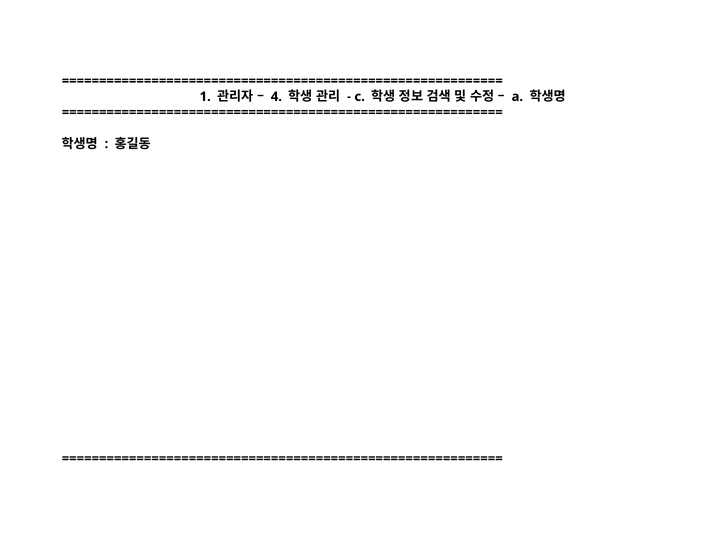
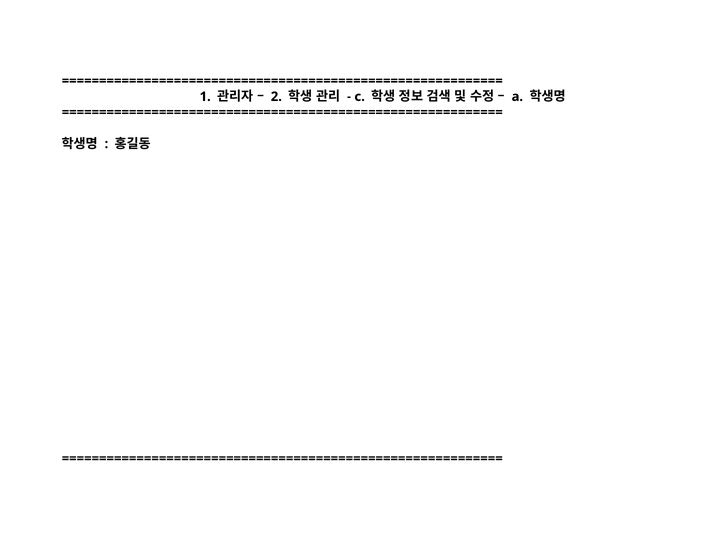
4: 4 -> 2
